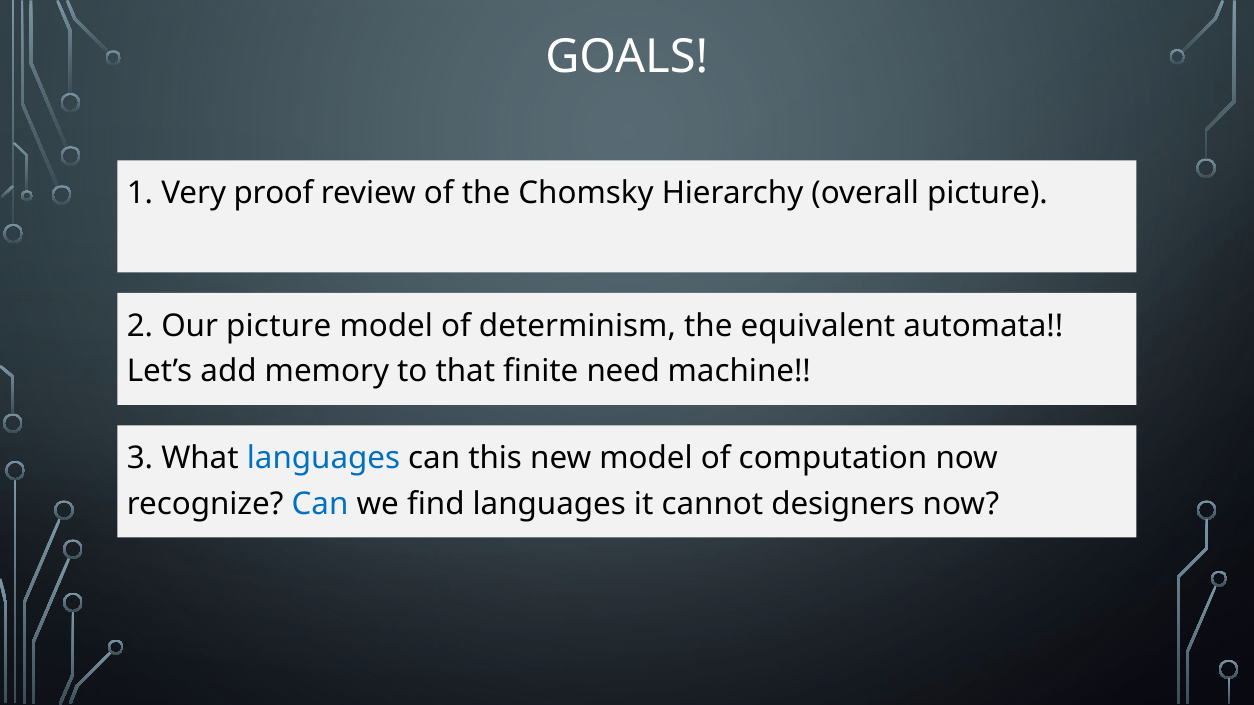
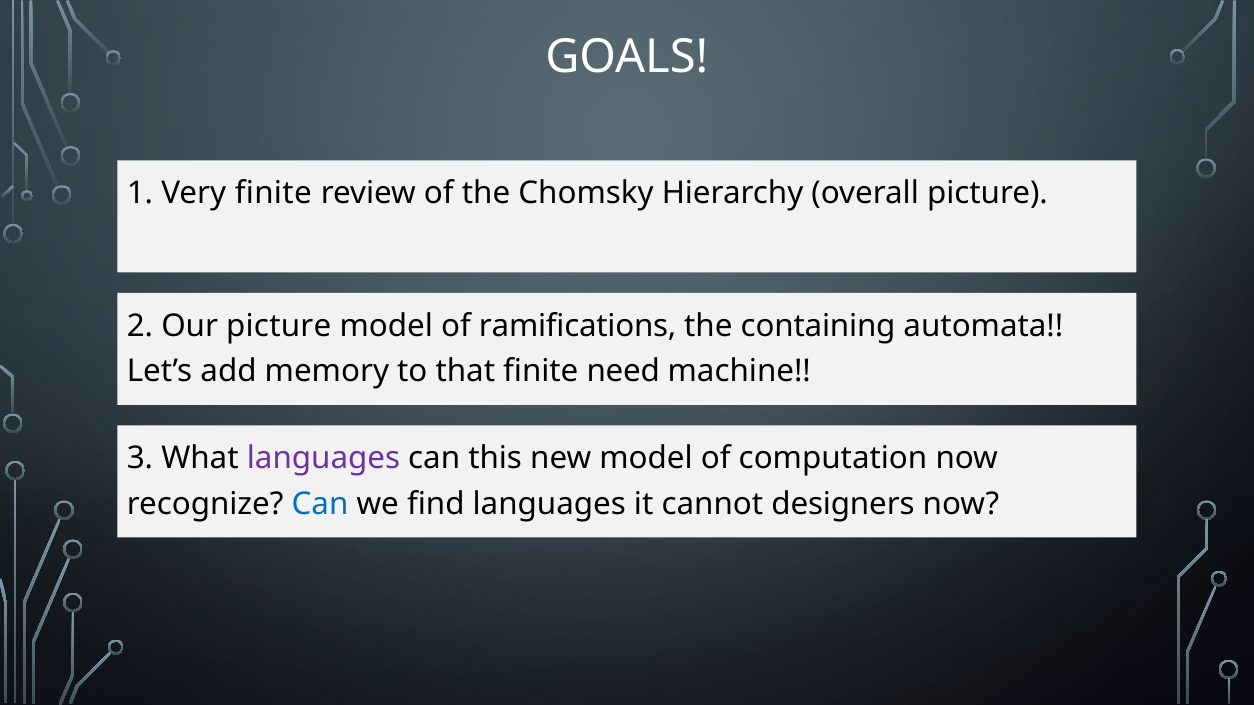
Very proof: proof -> finite
determinism: determinism -> ramifications
equivalent: equivalent -> containing
languages at (323, 459) colour: blue -> purple
